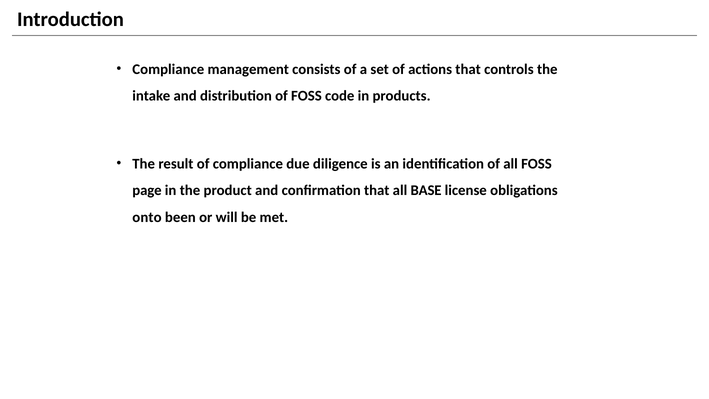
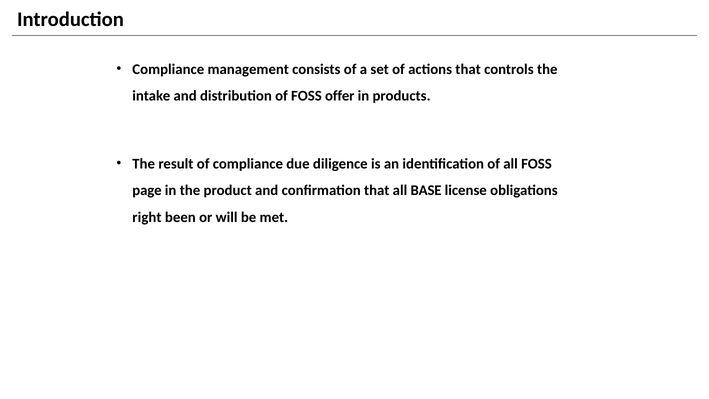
code: code -> offer
onto: onto -> right
